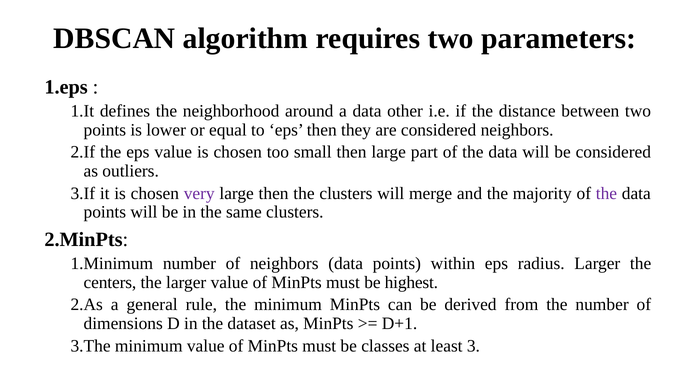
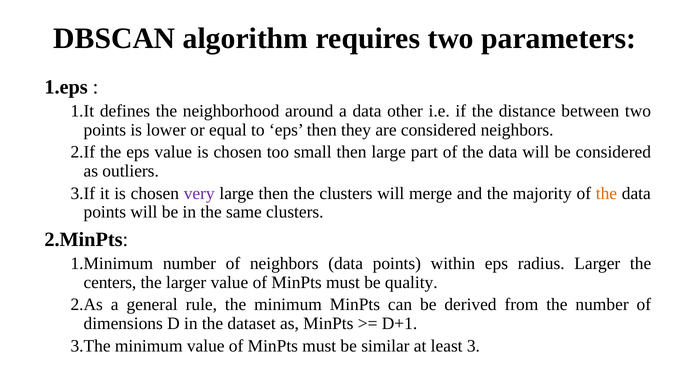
the at (606, 194) colour: purple -> orange
highest: highest -> quality
classes: classes -> similar
